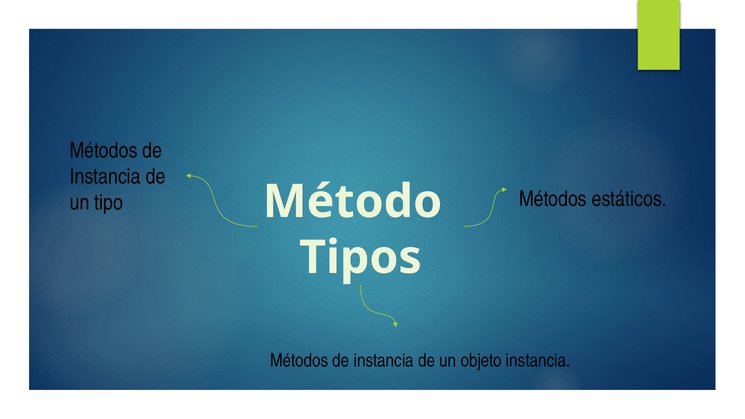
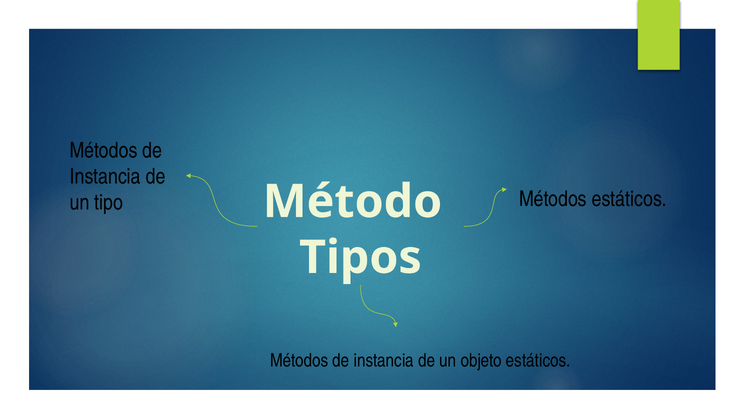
objeto instancia: instancia -> estáticos
